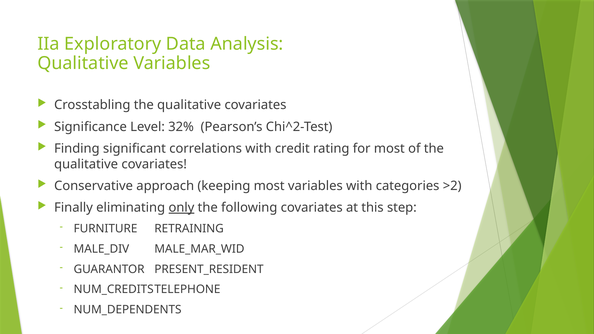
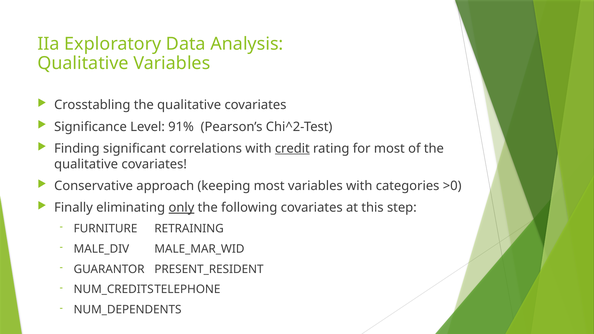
32%: 32% -> 91%
credit underline: none -> present
>2: >2 -> >0
